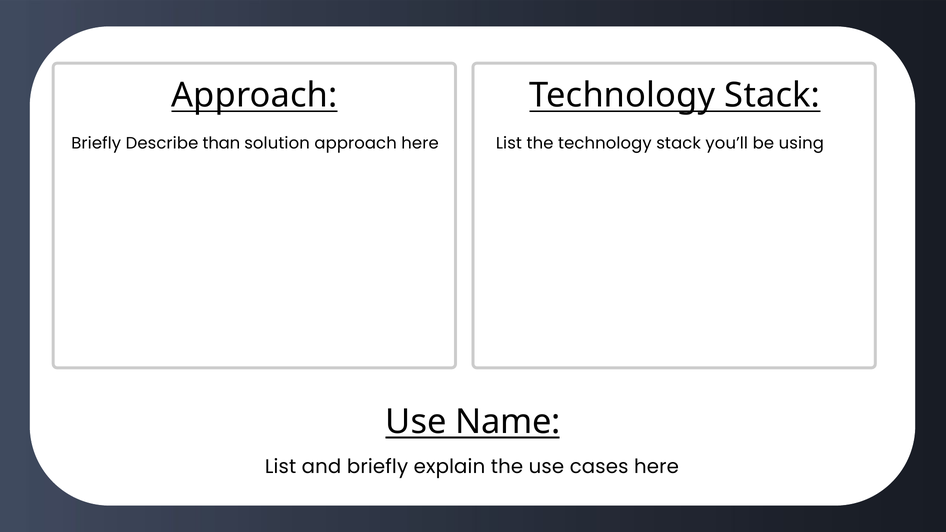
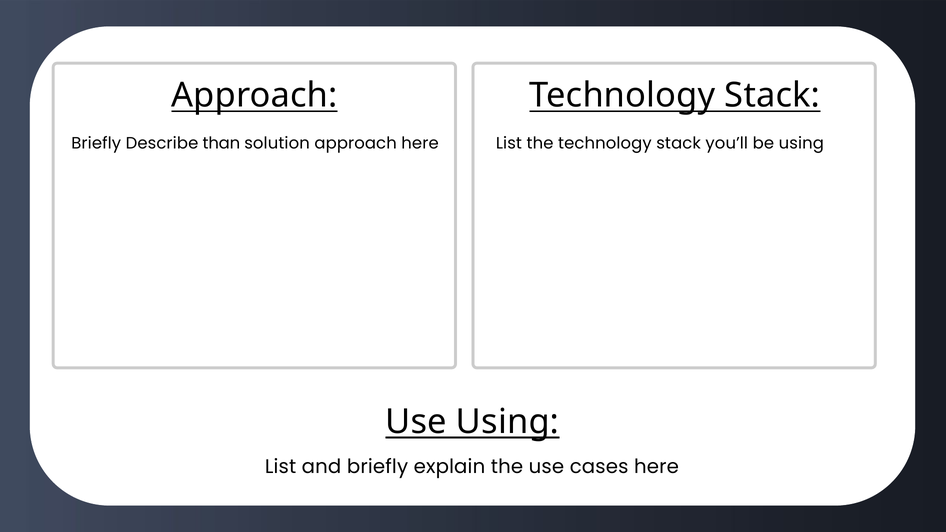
Use Name: Name -> Using
